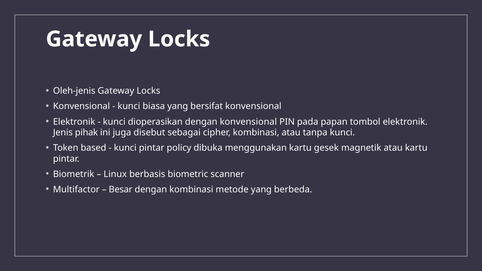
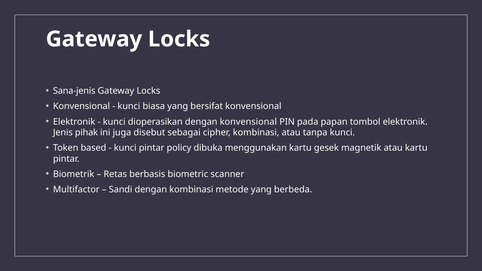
Oleh-jenis: Oleh-jenis -> Sana-jenis
Linux: Linux -> Retas
Besar: Besar -> Sandi
